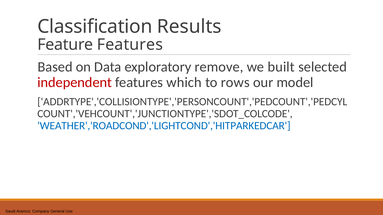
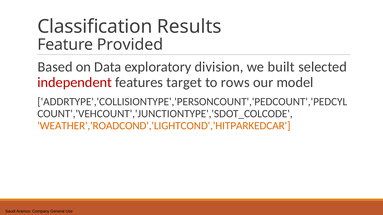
Feature Features: Features -> Provided
remove: remove -> division
which: which -> target
WEATHER','ROADCOND','LIGHTCOND','HITPARKEDCAR colour: blue -> orange
